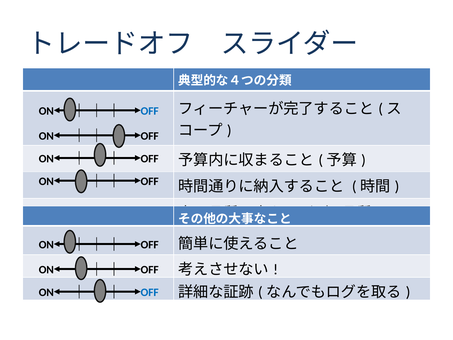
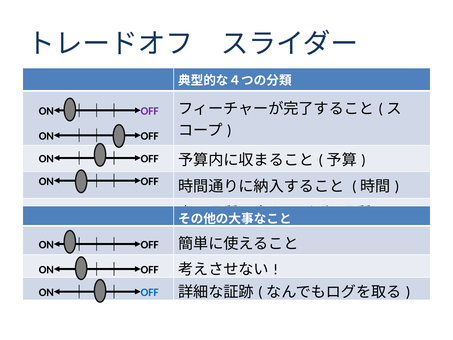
OFF at (150, 111) colour: blue -> purple
